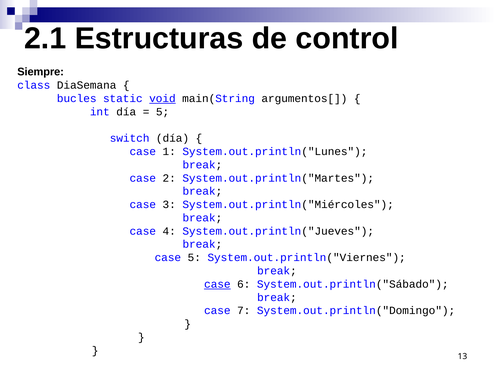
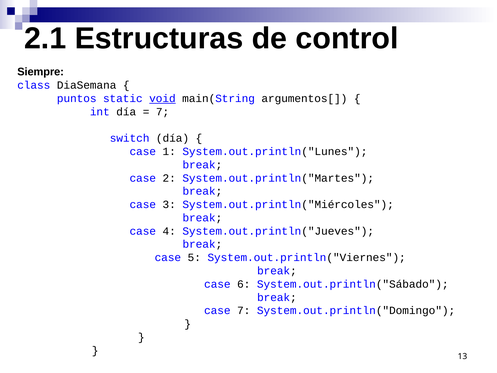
bucles: bucles -> puntos
5 at (163, 112): 5 -> 7
case at (217, 284) underline: present -> none
